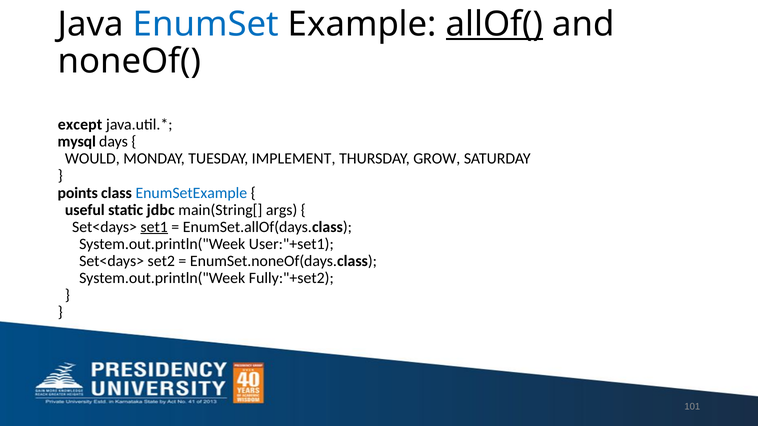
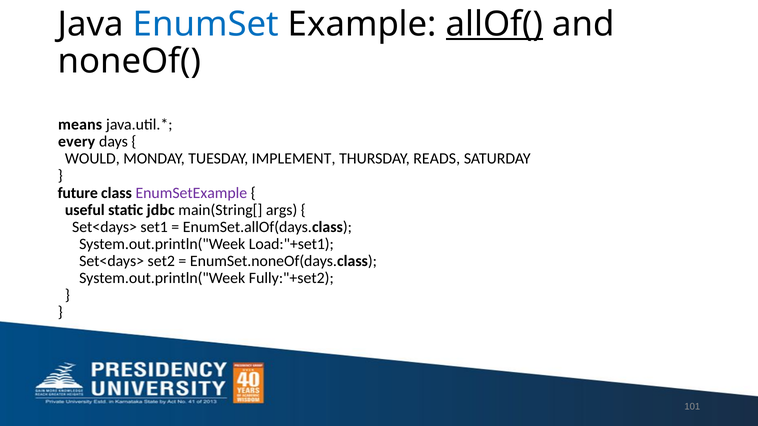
except: except -> means
mysql: mysql -> every
GROW: GROW -> READS
points: points -> future
EnumSetExample colour: blue -> purple
set1 underline: present -> none
User:"+set1: User:"+set1 -> Load:"+set1
